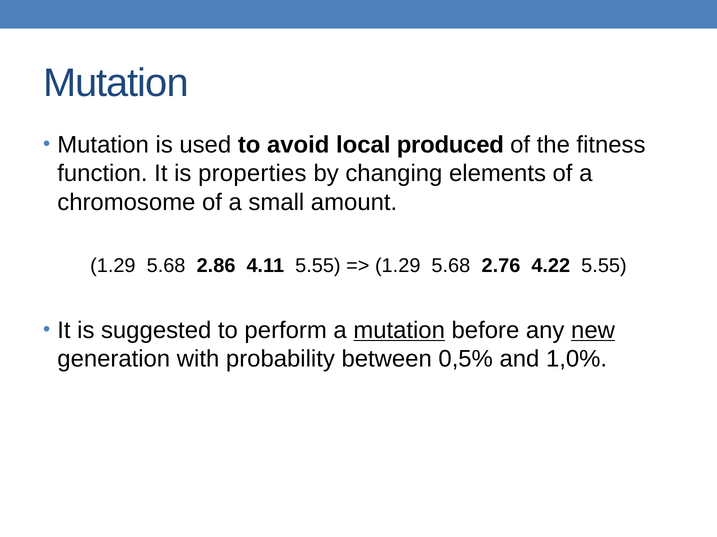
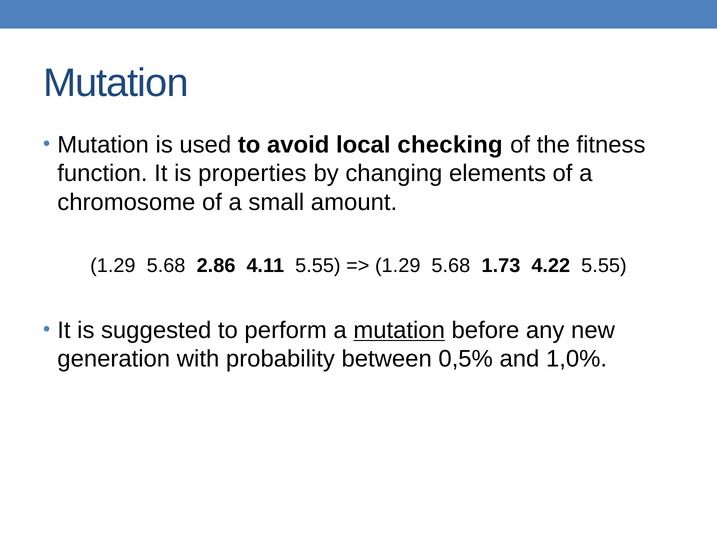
produced: produced -> checking
2.76: 2.76 -> 1.73
new underline: present -> none
